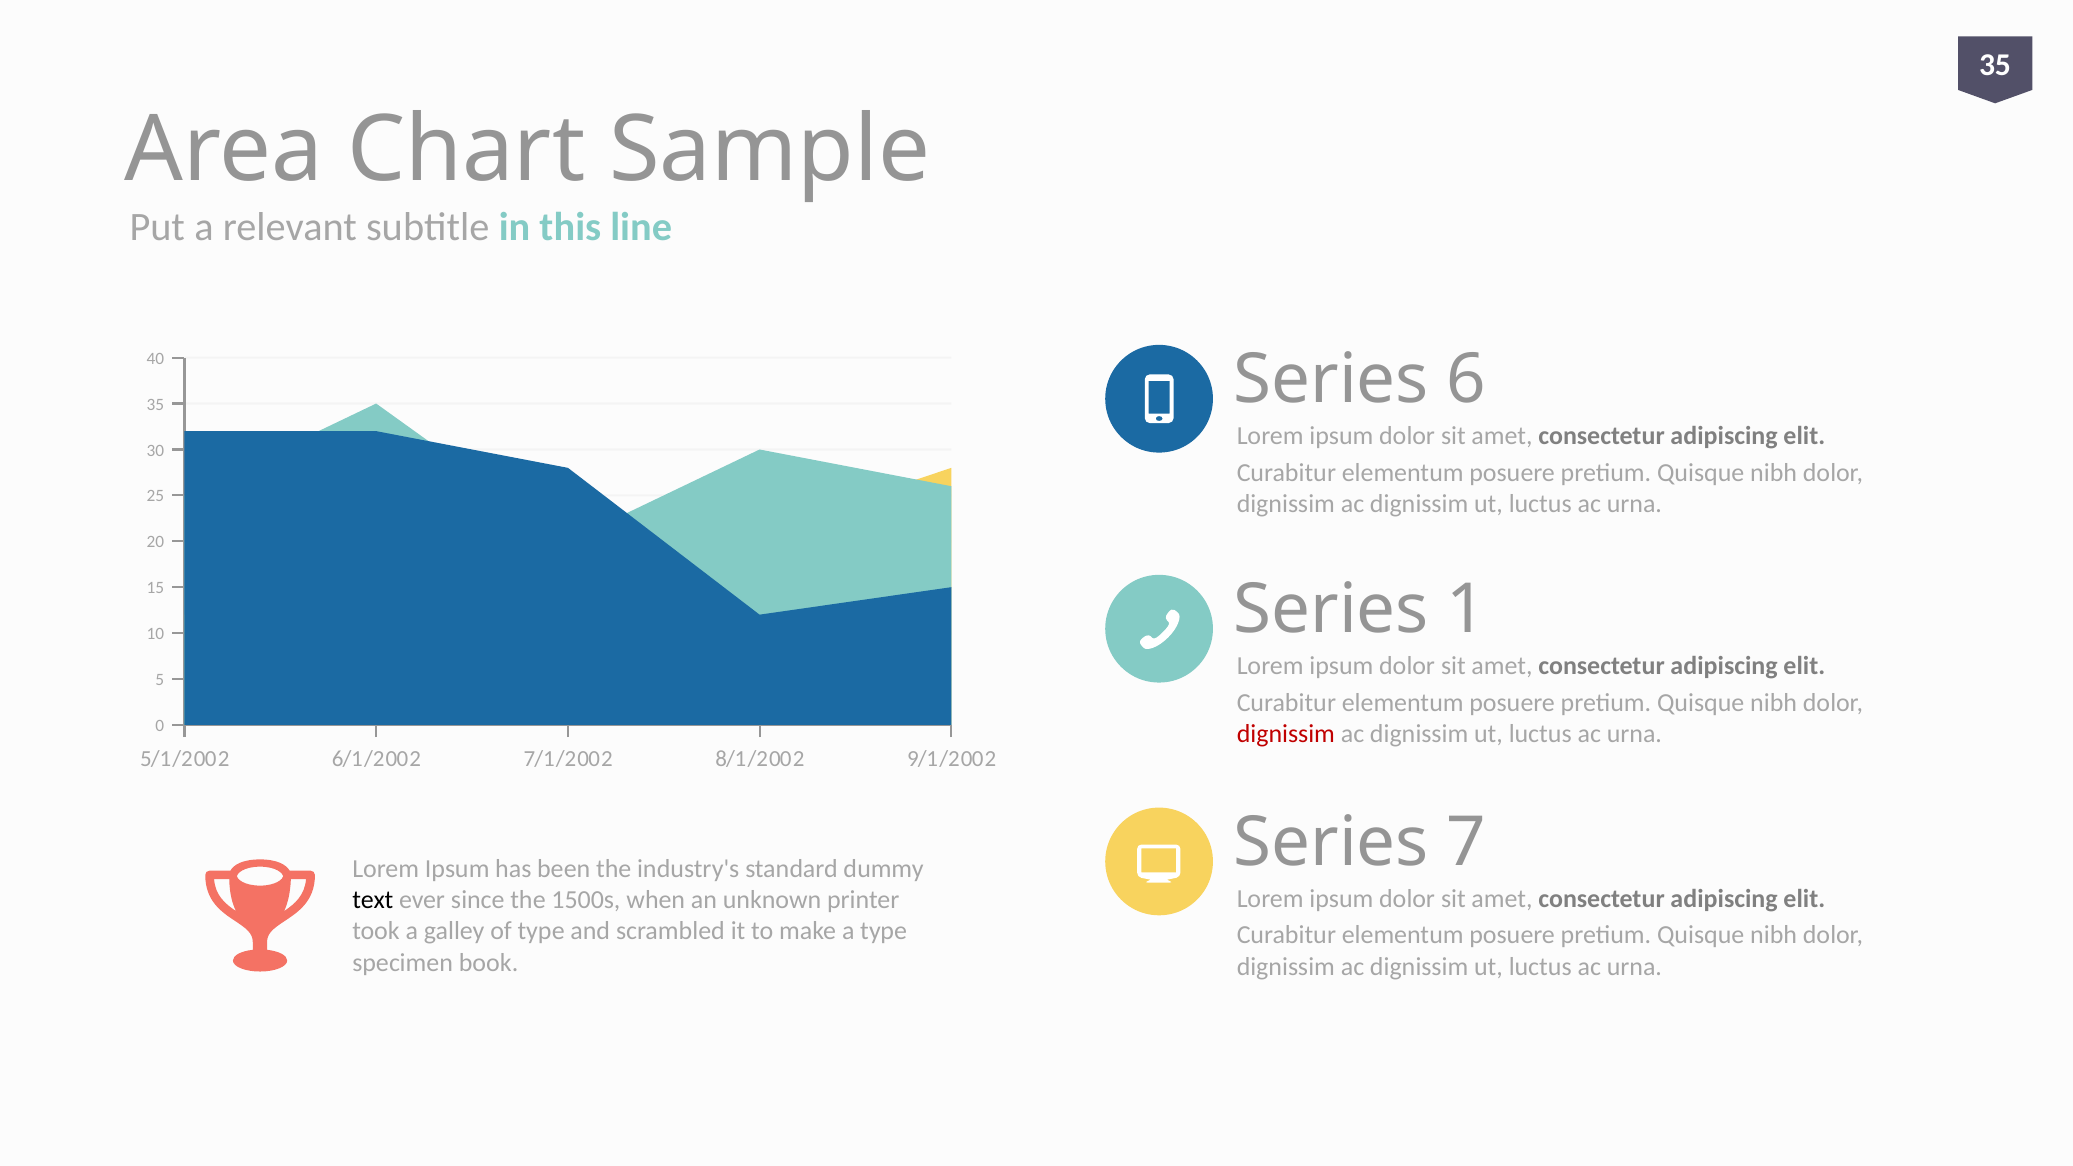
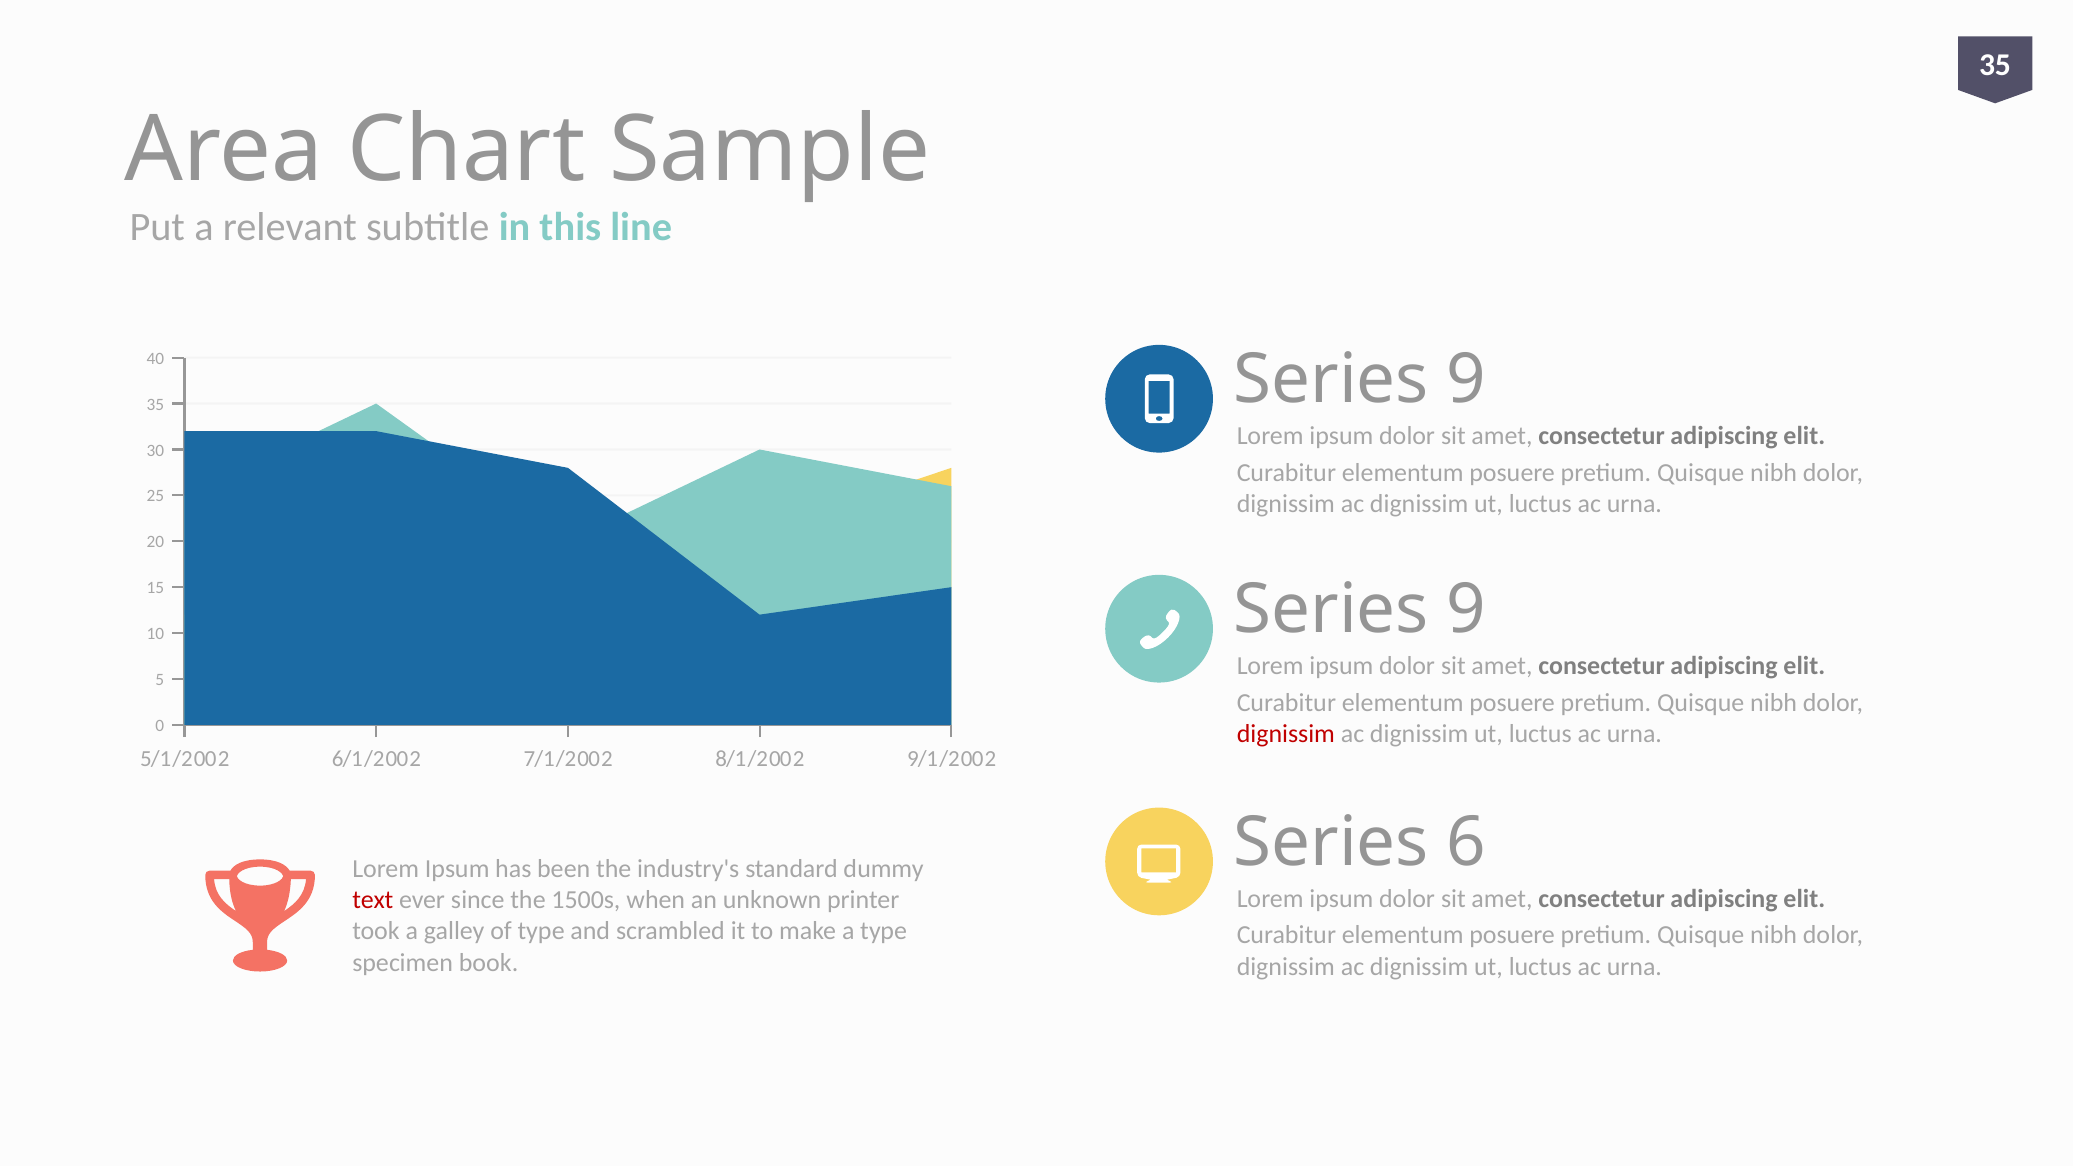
6 at (1467, 380): 6 -> 9
1 at (1467, 610): 1 -> 9
7: 7 -> 6
text colour: black -> red
